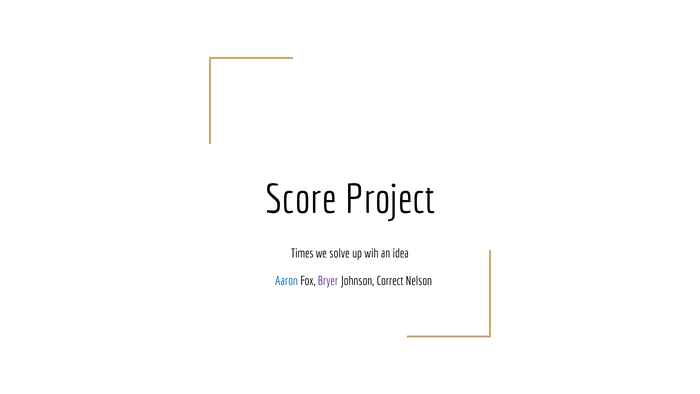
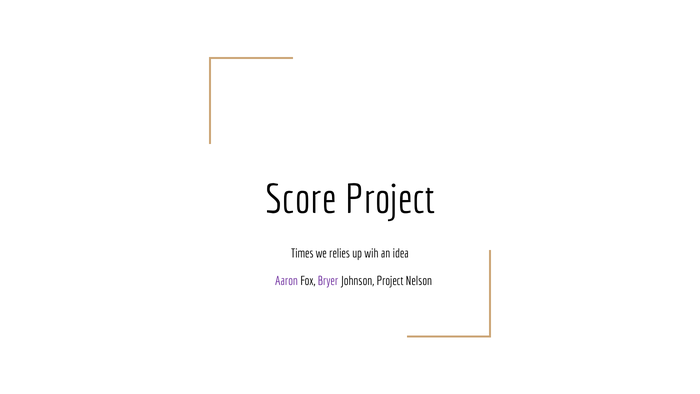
solve: solve -> relies
Aaron colour: blue -> purple
Johnson Correct: Correct -> Project
